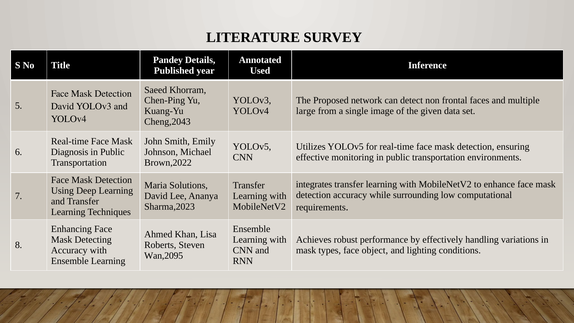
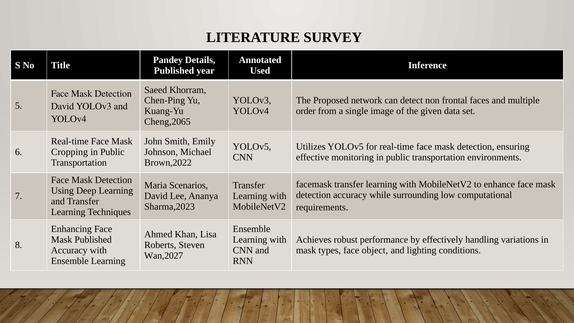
large: large -> order
Cheng,2043: Cheng,2043 -> Cheng,2065
Diagnosis: Diagnosis -> Cropping
integrates: integrates -> facemask
Solutions: Solutions -> Scenarios
Mask Detecting: Detecting -> Published
Wan,2095: Wan,2095 -> Wan,2027
